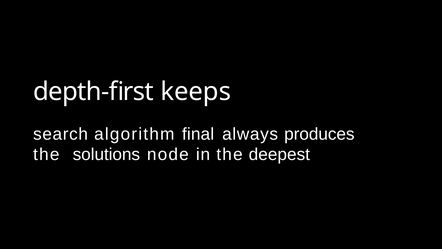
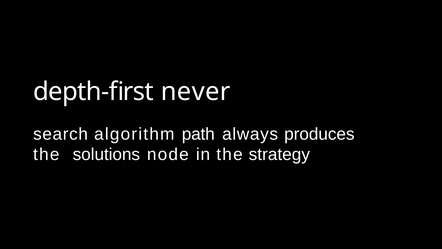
keeps: keeps -> never
final: final -> path
deepest: deepest -> strategy
